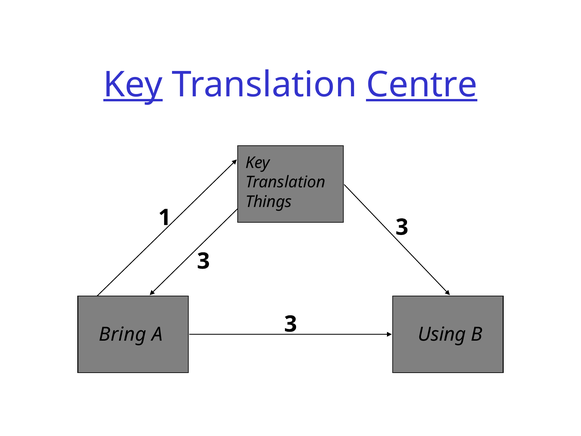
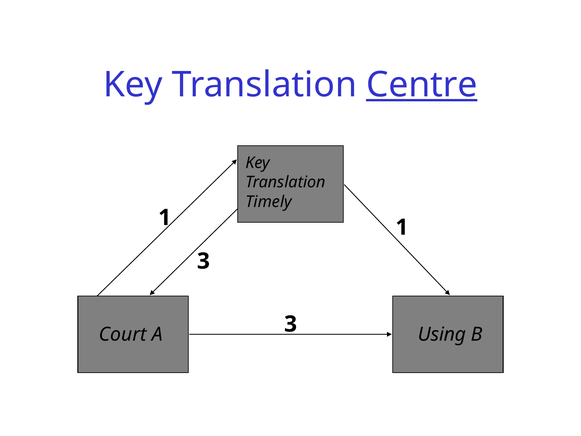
Key at (133, 85) underline: present -> none
Things: Things -> Timely
1 3: 3 -> 1
Bring: Bring -> Court
